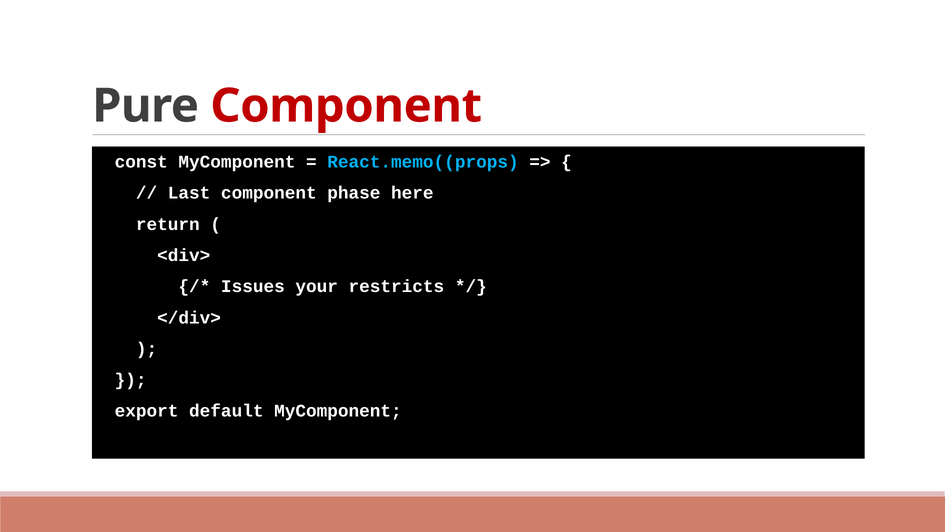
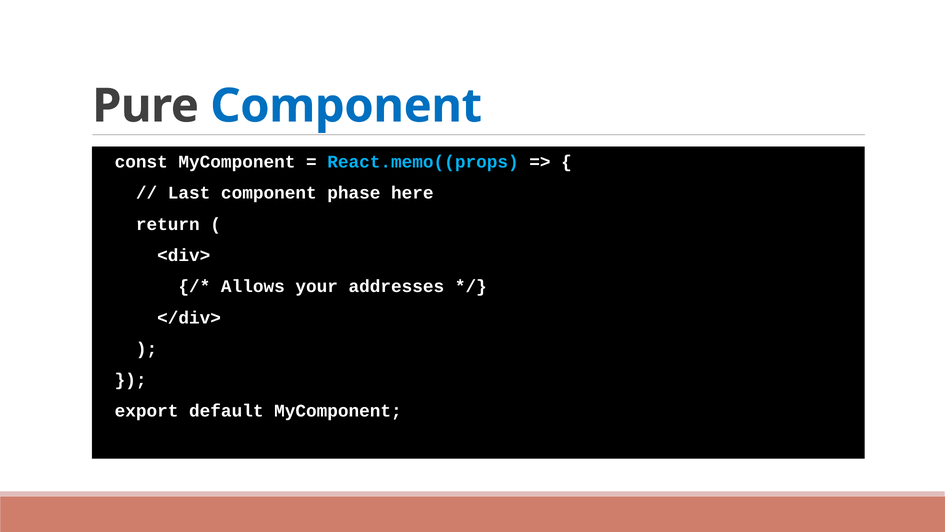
Component at (346, 106) colour: red -> blue
Issues: Issues -> Allows
restricts: restricts -> addresses
